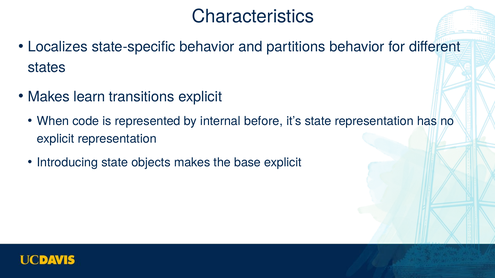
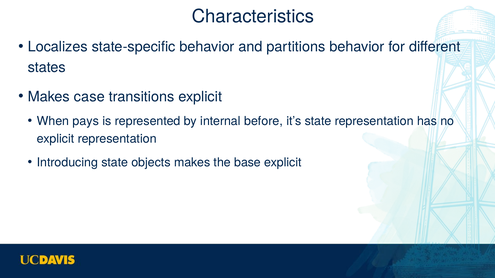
learn: learn -> case
code: code -> pays
